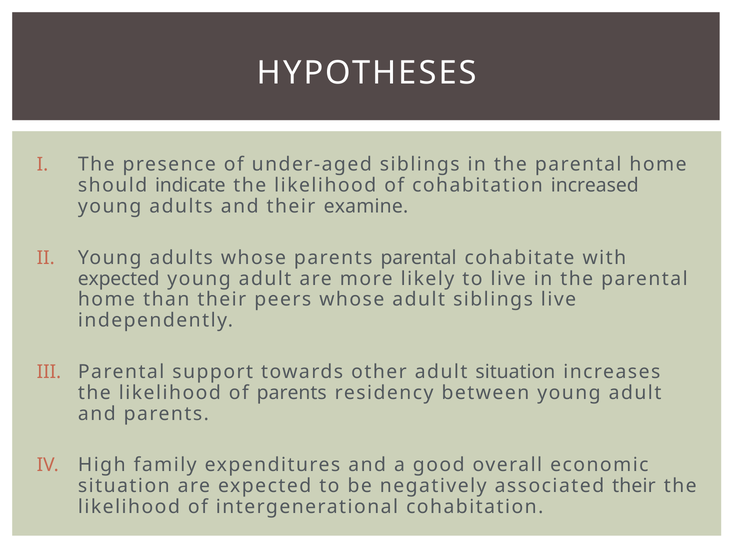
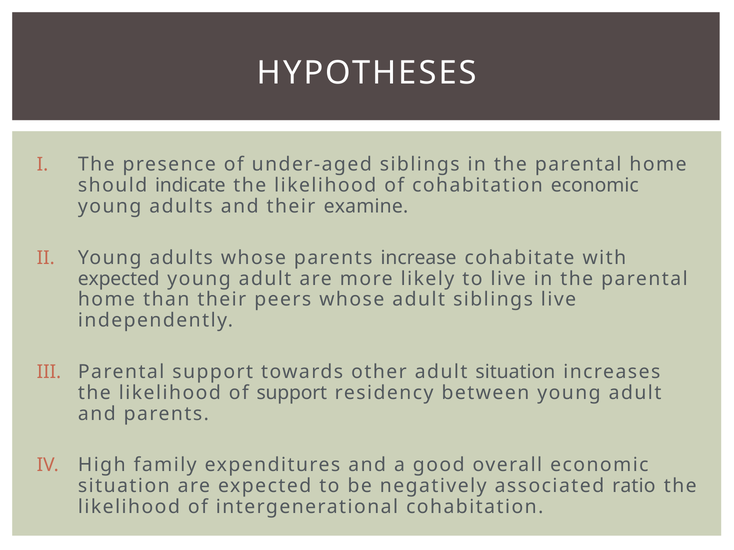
cohabitation increased: increased -> economic
parents parental: parental -> increase
of parents: parents -> support
associated their: their -> ratio
